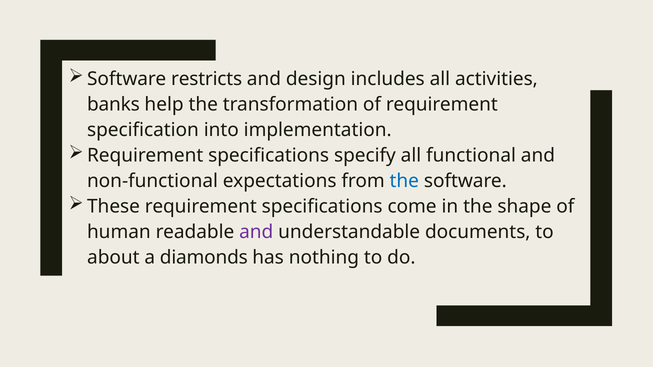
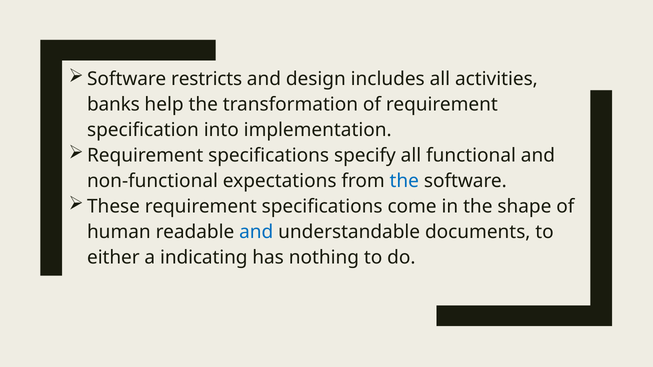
and at (256, 232) colour: purple -> blue
about: about -> either
diamonds: diamonds -> indicating
